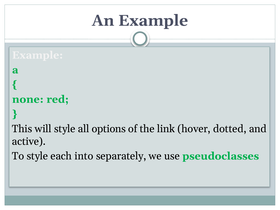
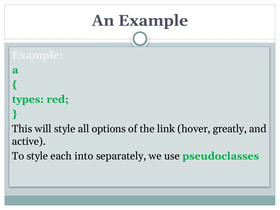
none: none -> types
dotted: dotted -> greatly
